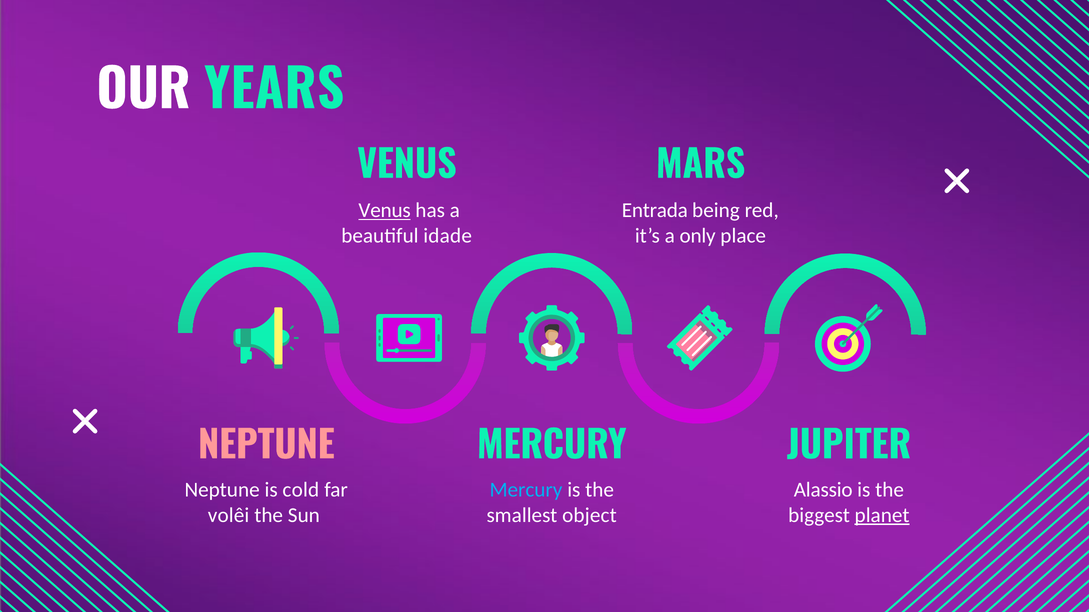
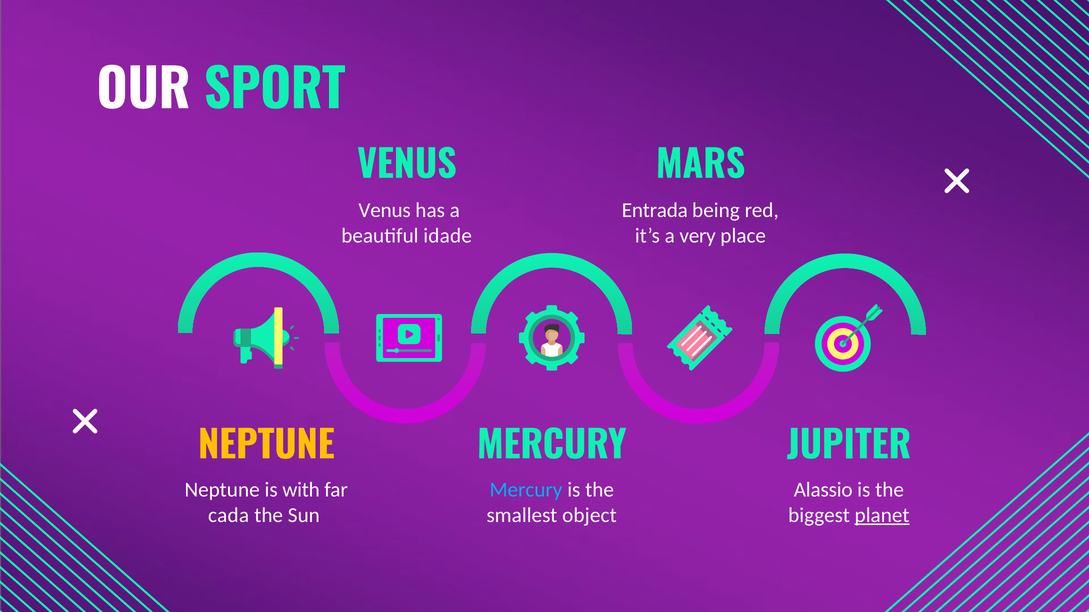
YEARS: YEARS -> SPORT
Venus at (385, 211) underline: present -> none
only: only -> very
NEPTUNE at (266, 446) colour: pink -> yellow
cold: cold -> with
volêi: volêi -> cada
